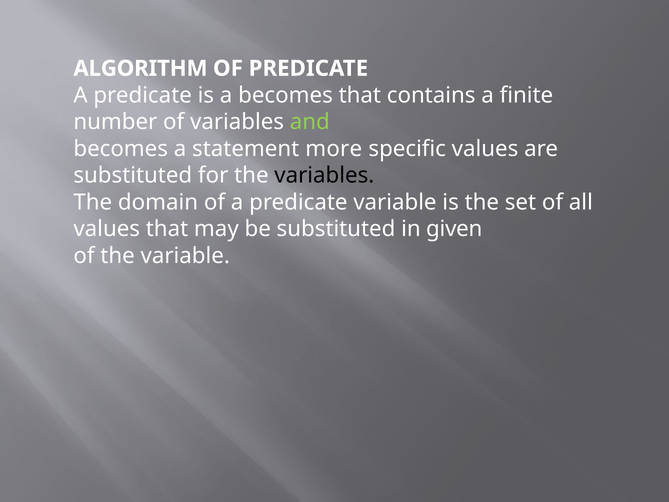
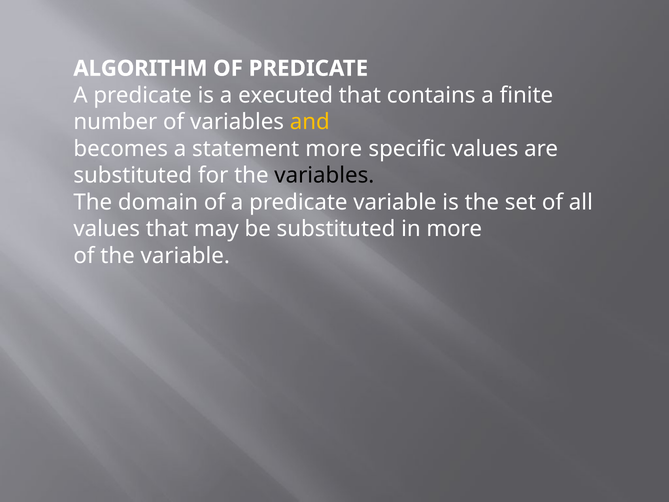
a becomes: becomes -> executed
and colour: light green -> yellow
in given: given -> more
